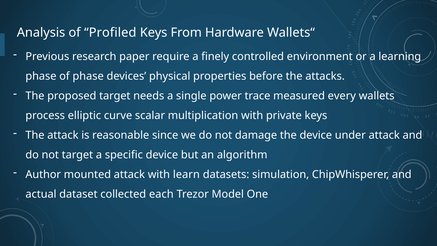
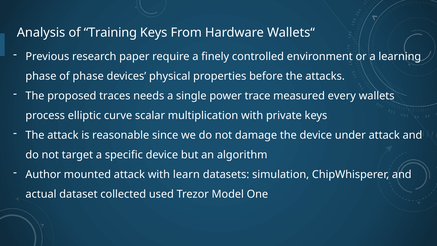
Profiled: Profiled -> Training
proposed target: target -> traces
each: each -> used
